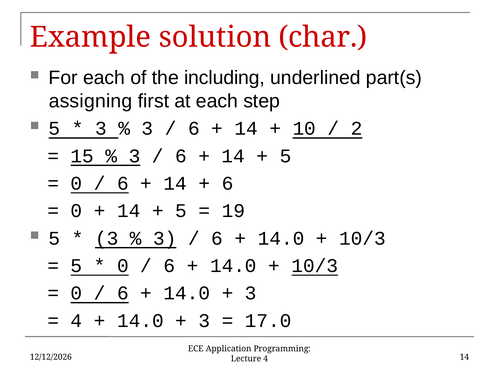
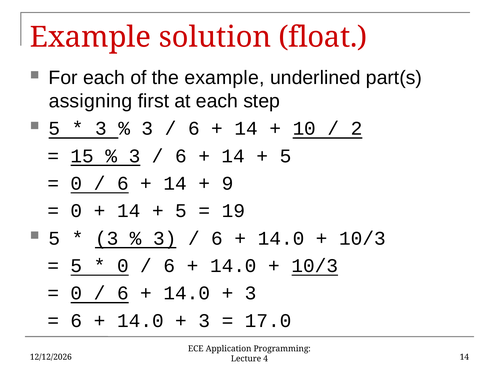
char: char -> float
the including: including -> example
6 at (228, 184): 6 -> 9
4 at (76, 321): 4 -> 6
